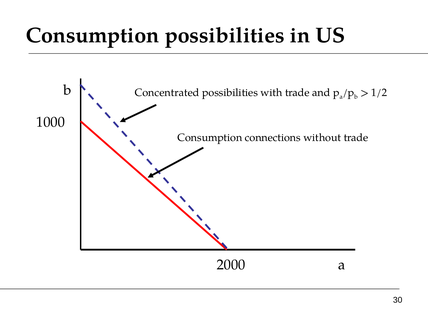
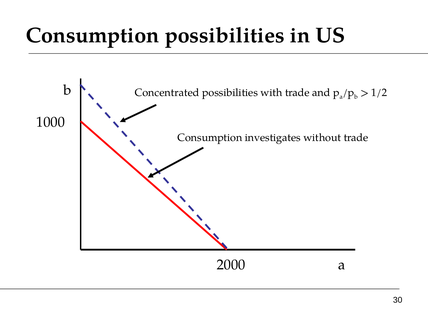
connections: connections -> investigates
